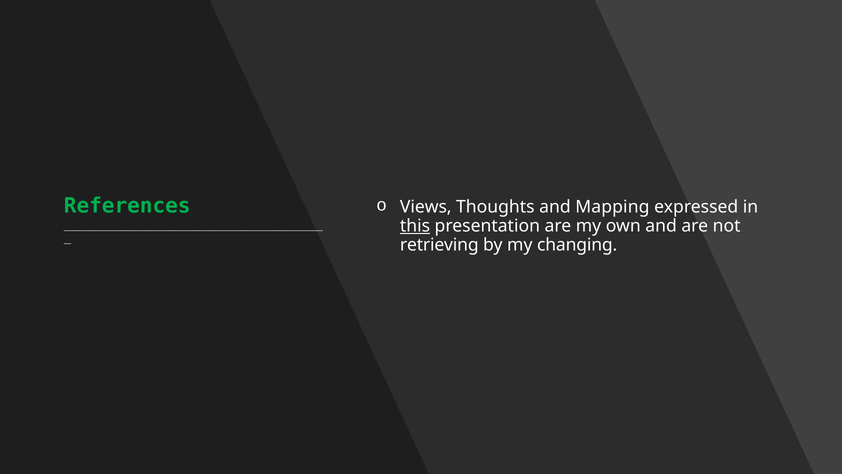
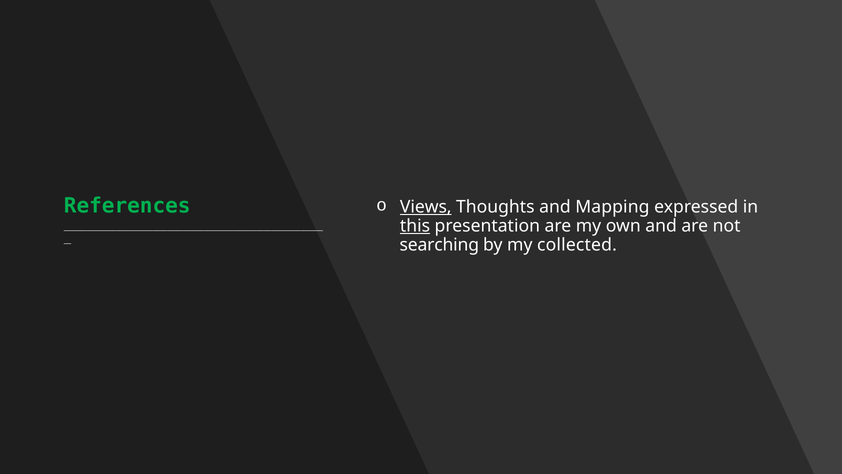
Views underline: none -> present
retrieving: retrieving -> searching
changing: changing -> collected
